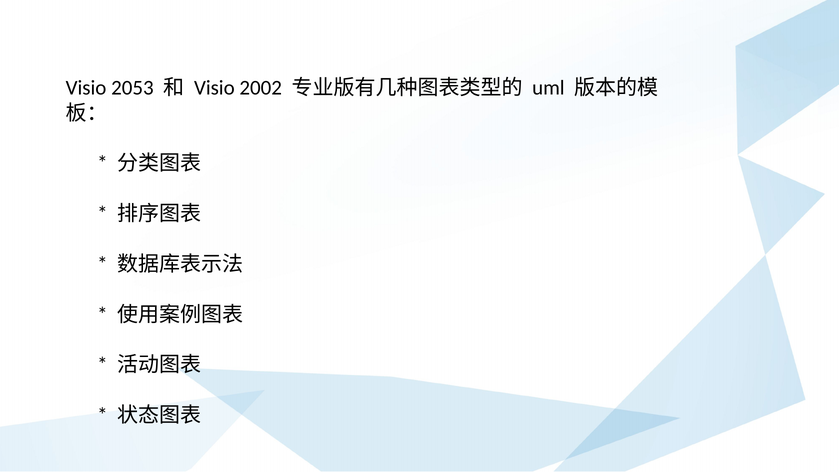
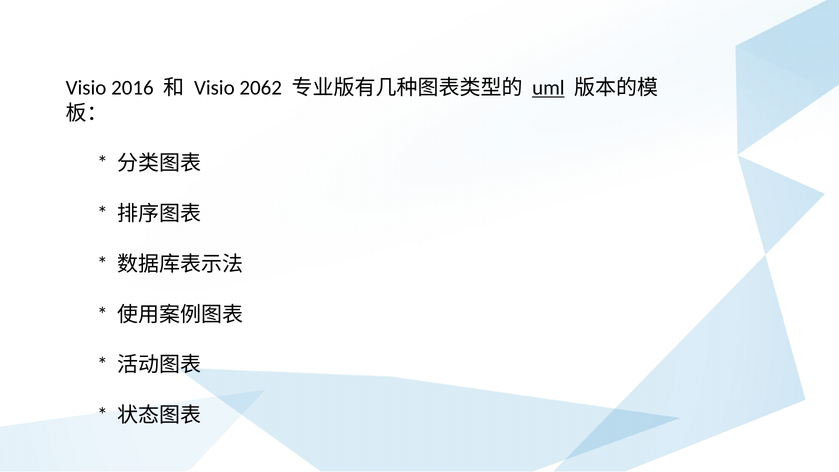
2053: 2053 -> 2016
2002: 2002 -> 2062
uml underline: none -> present
